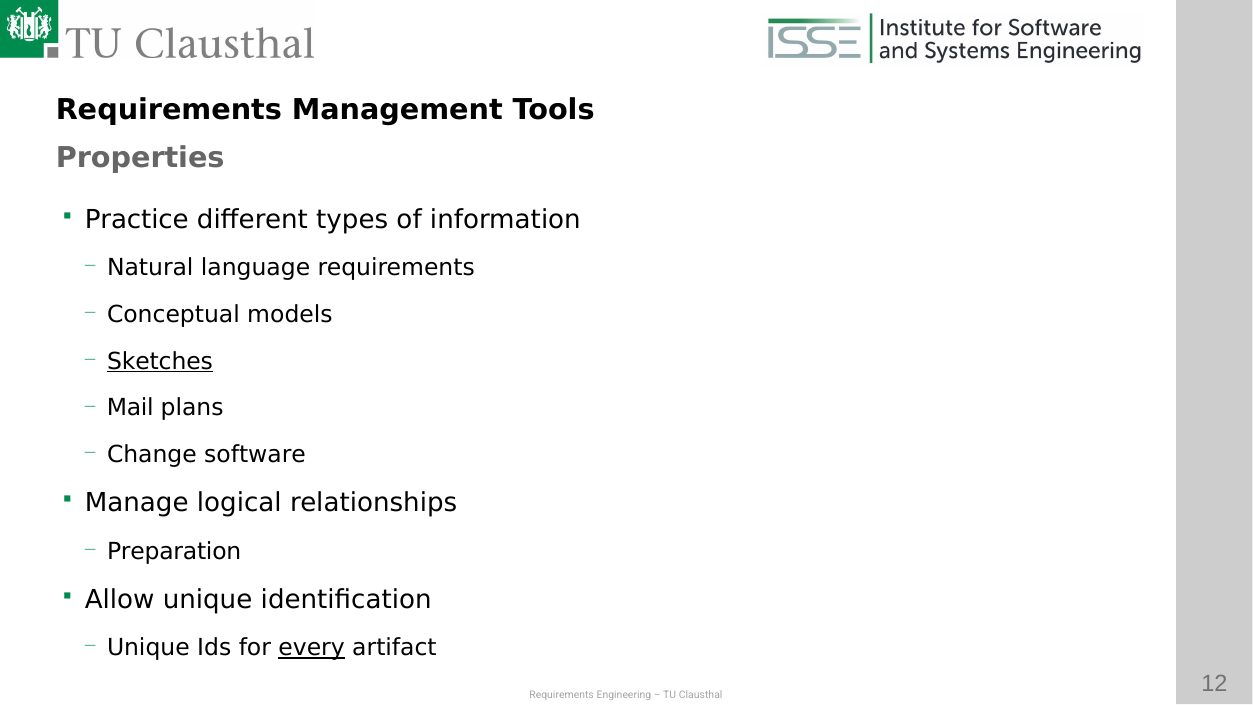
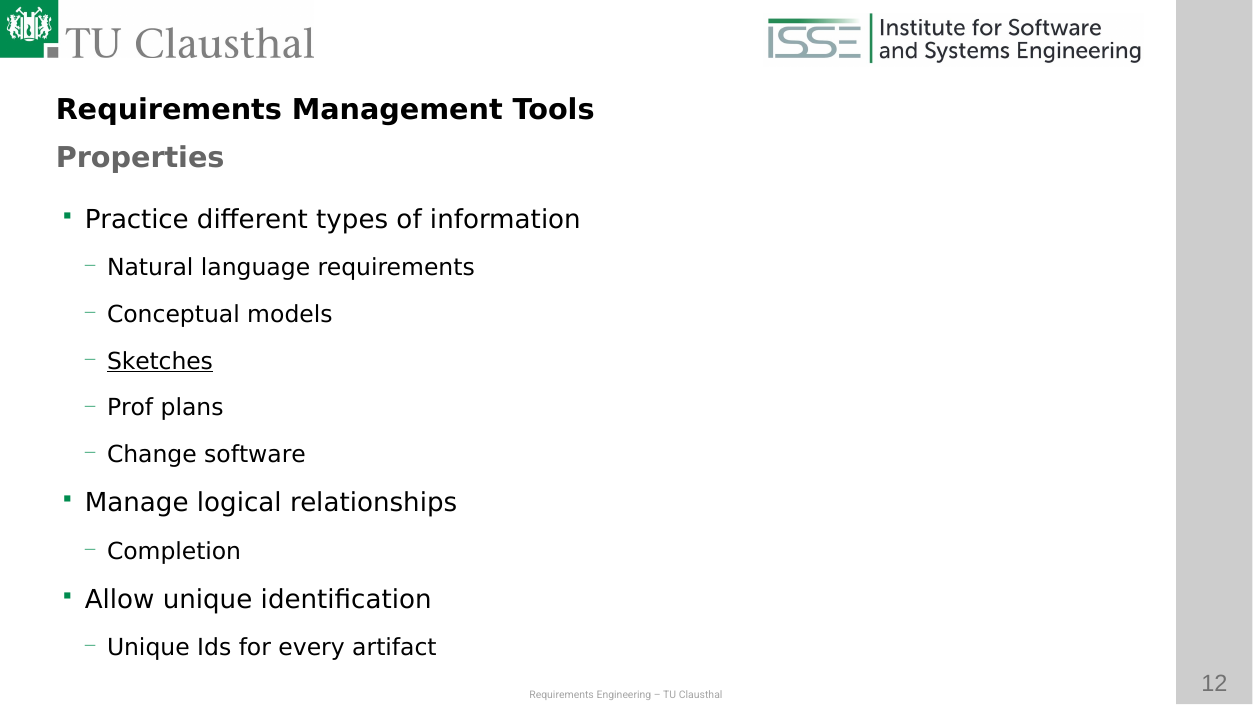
Mail: Mail -> Prof
Preparation: Preparation -> Completion
every underline: present -> none
